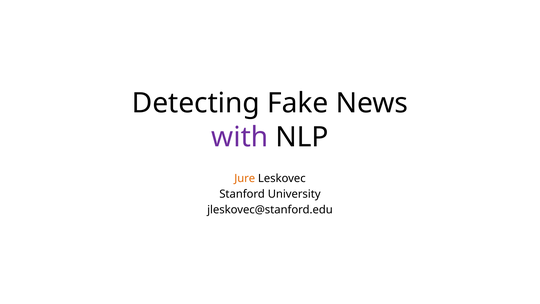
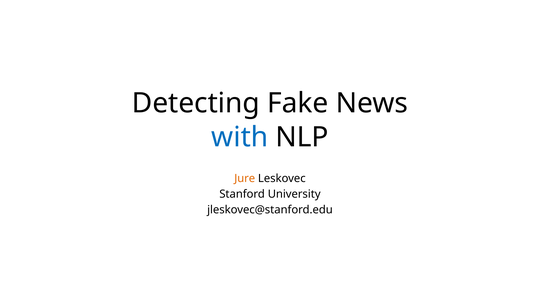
with colour: purple -> blue
